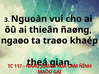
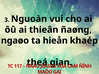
traøo: traøo -> hieån
